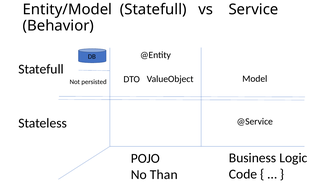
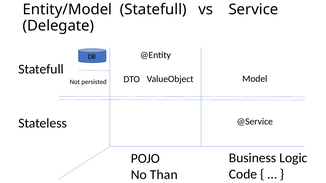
Behavior: Behavior -> Delegate
